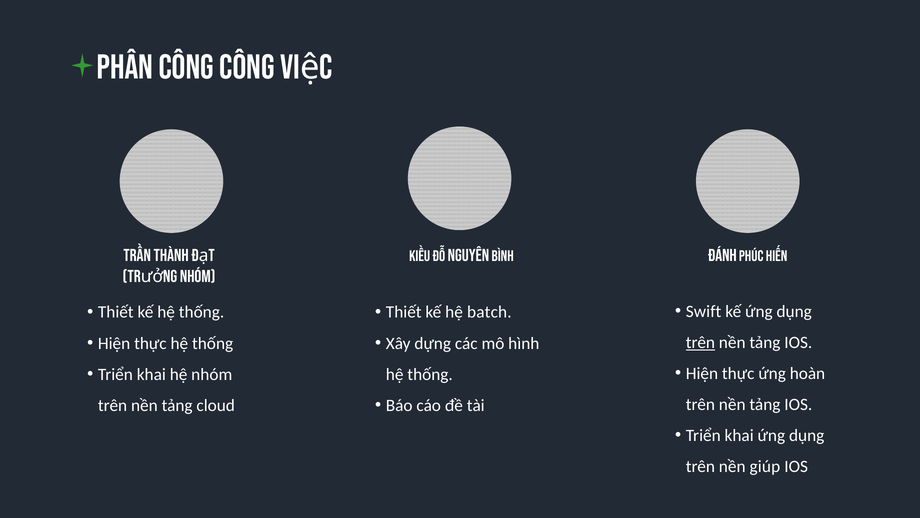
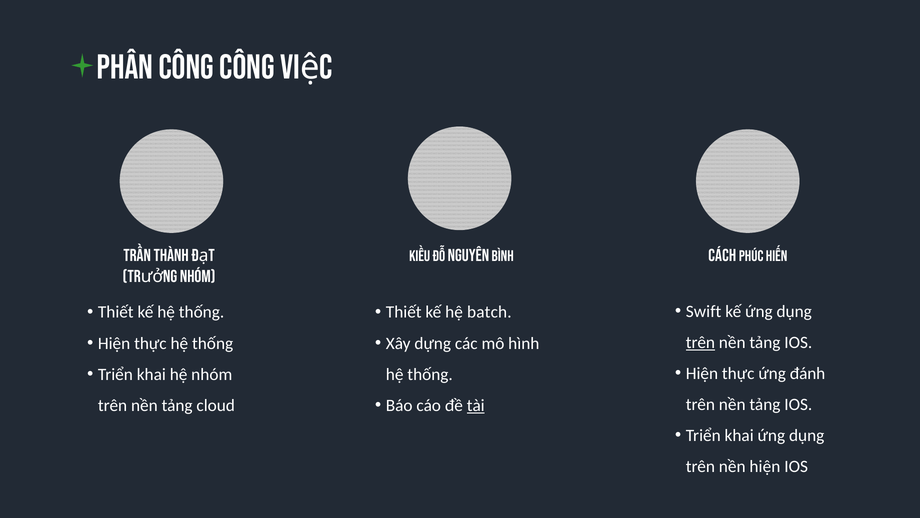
Đánh: Đánh -> Cách
hoàn: hoàn -> đánh
tài underline: none -> present
nền giúp: giúp -> hiện
